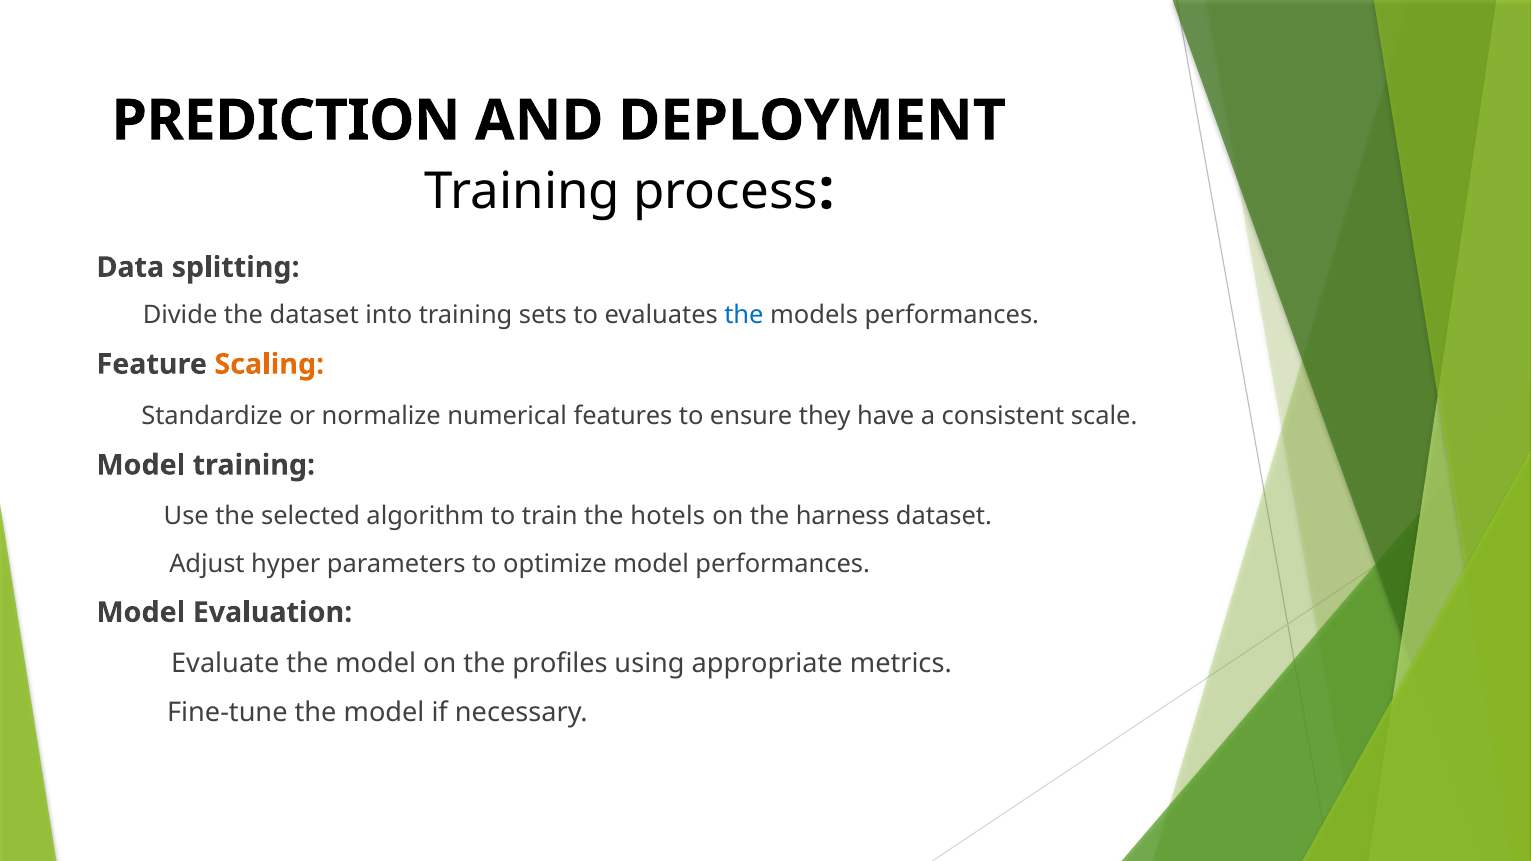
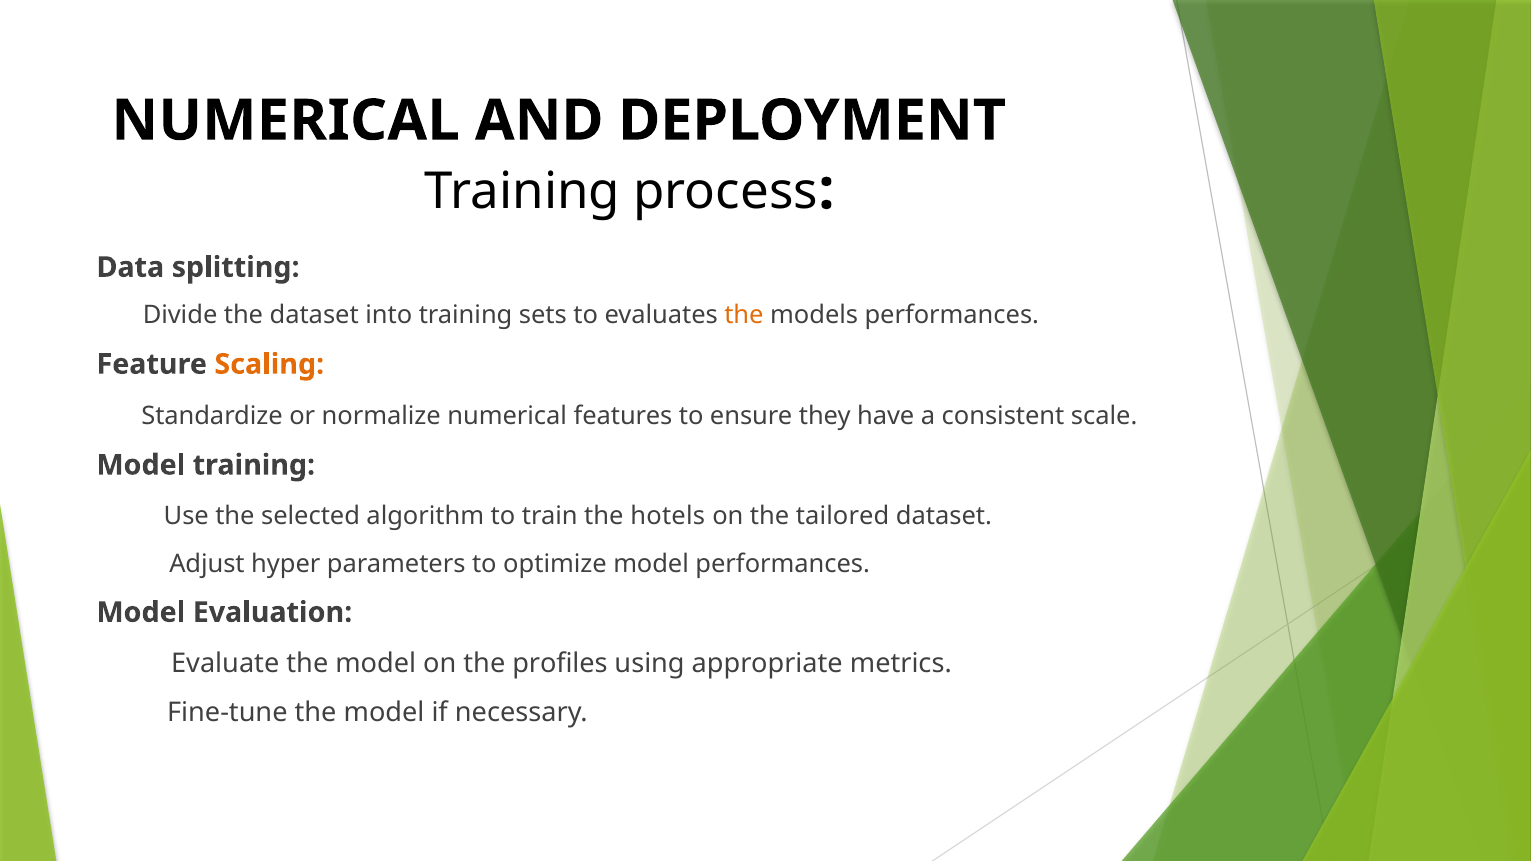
PREDICTION at (286, 121): PREDICTION -> NUMERICAL
the at (744, 316) colour: blue -> orange
harness: harness -> tailored
